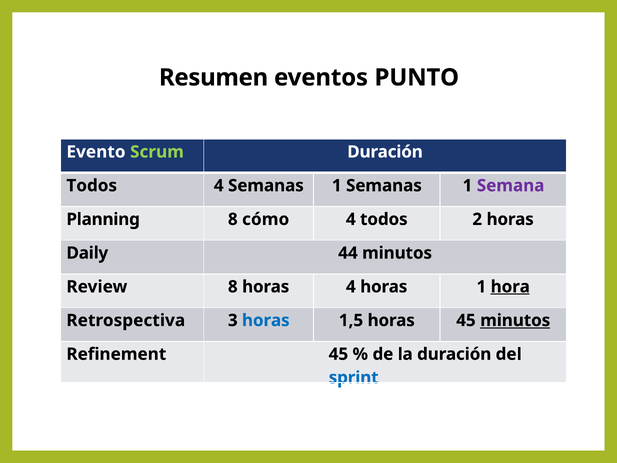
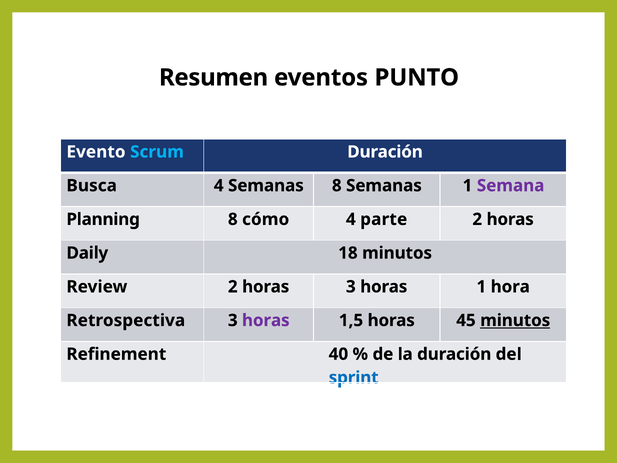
Scrum colour: light green -> light blue
Todos at (92, 186): Todos -> Busca
4 Semanas 1: 1 -> 8
4 todos: todos -> parte
44: 44 -> 18
Review 8: 8 -> 2
horas 4: 4 -> 3
hora underline: present -> none
horas at (266, 320) colour: blue -> purple
Refinement 45: 45 -> 40
